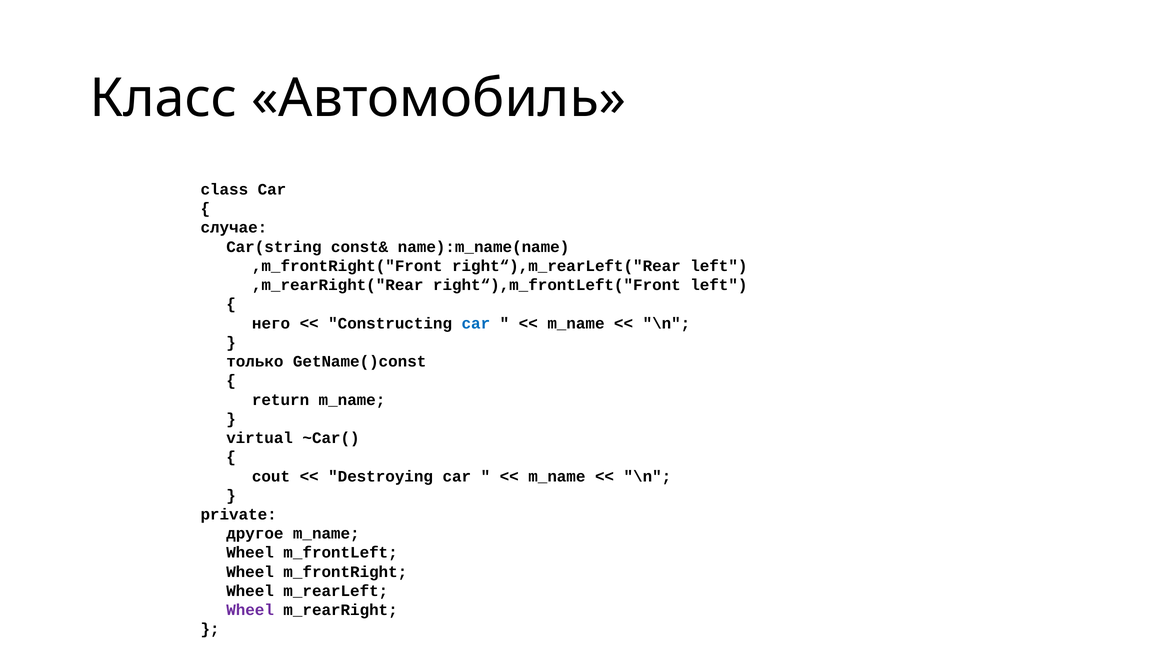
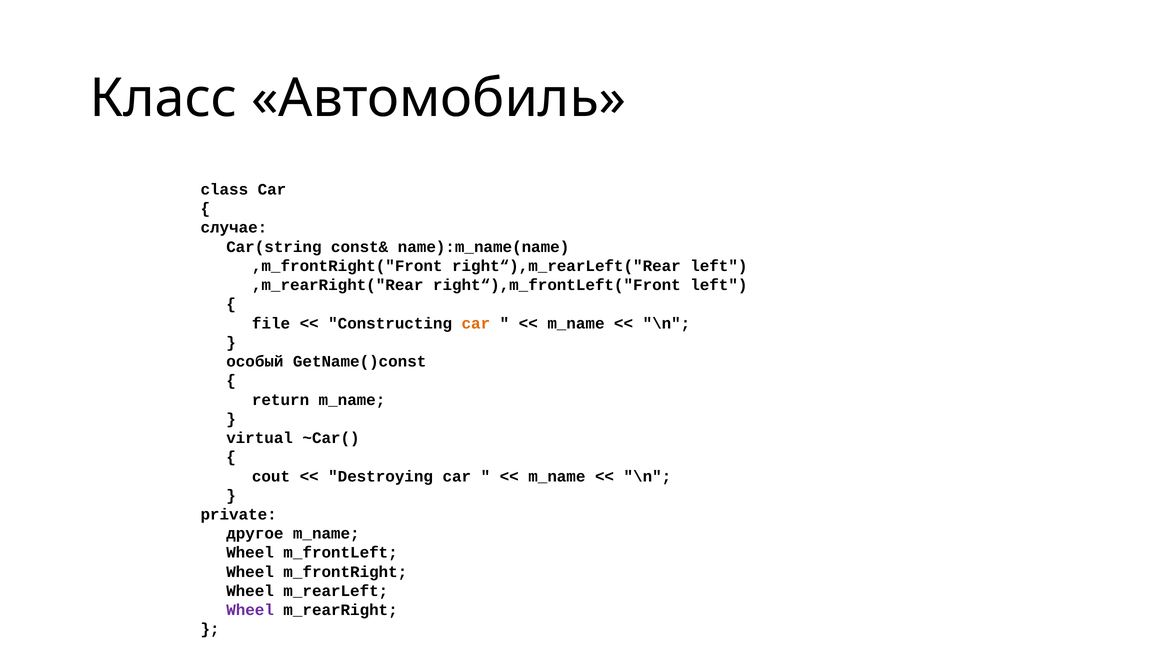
него: него -> file
car at (476, 323) colour: blue -> orange
только: только -> особый
